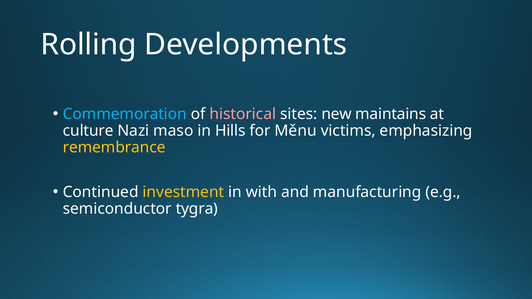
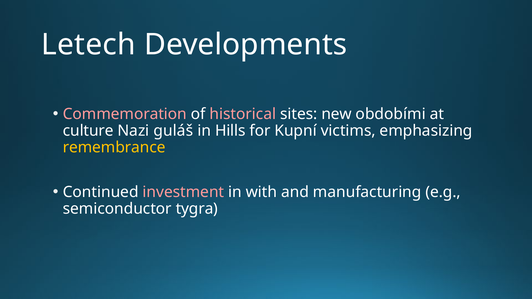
Rolling: Rolling -> Letech
Commemoration colour: light blue -> pink
maintains: maintains -> obdobími
maso: maso -> guláš
Měnu: Měnu -> Kupní
investment colour: yellow -> pink
